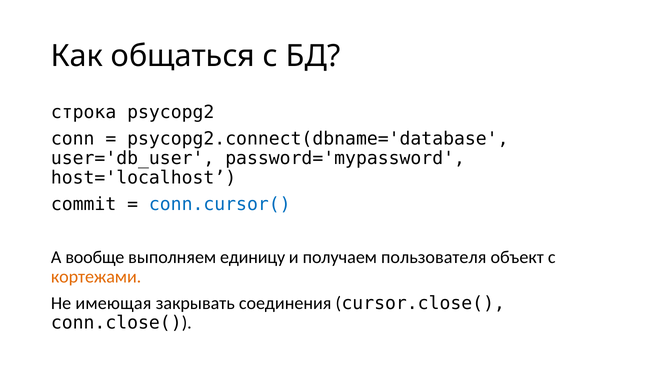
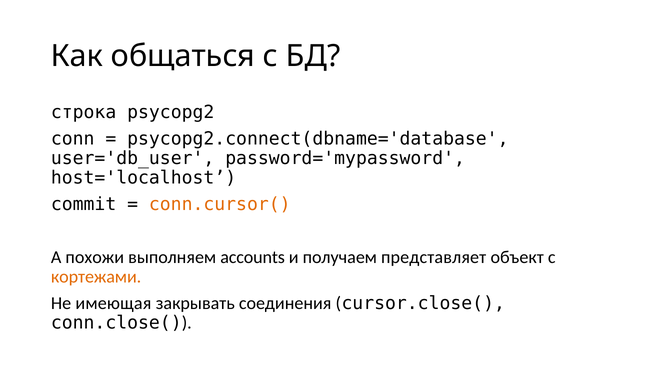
conn.cursor( colour: blue -> orange
вообще: вообще -> похожи
единицу: единицу -> accounts
пользователя: пользователя -> представляет
